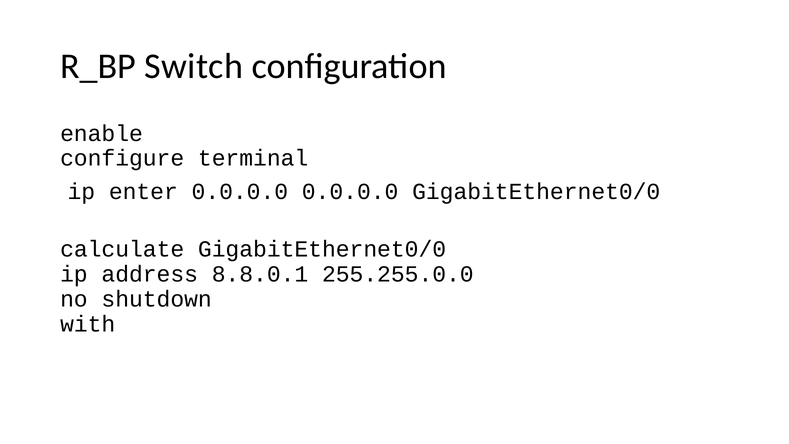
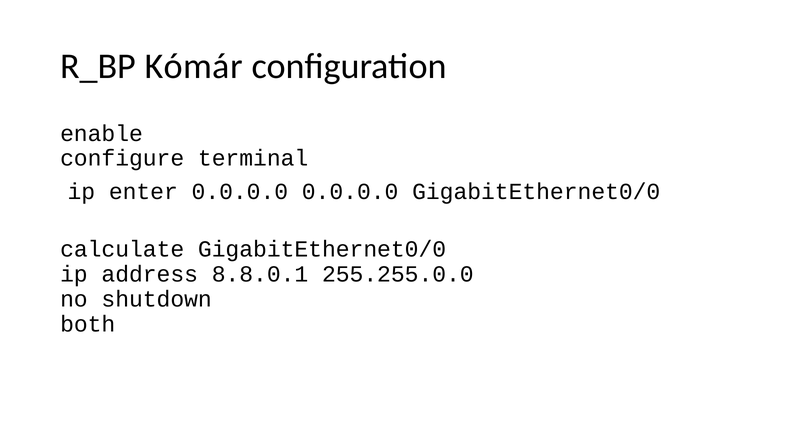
Switch: Switch -> Kómár
with: with -> both
